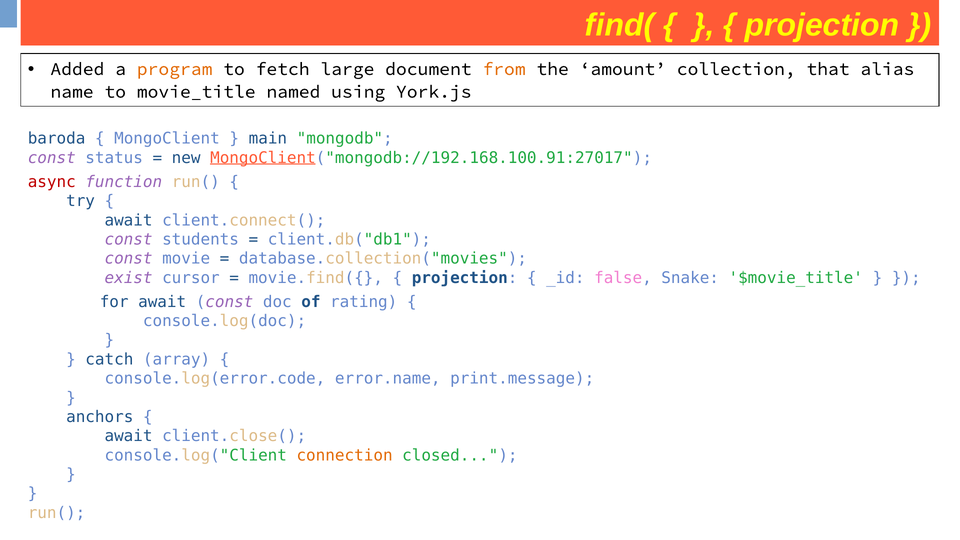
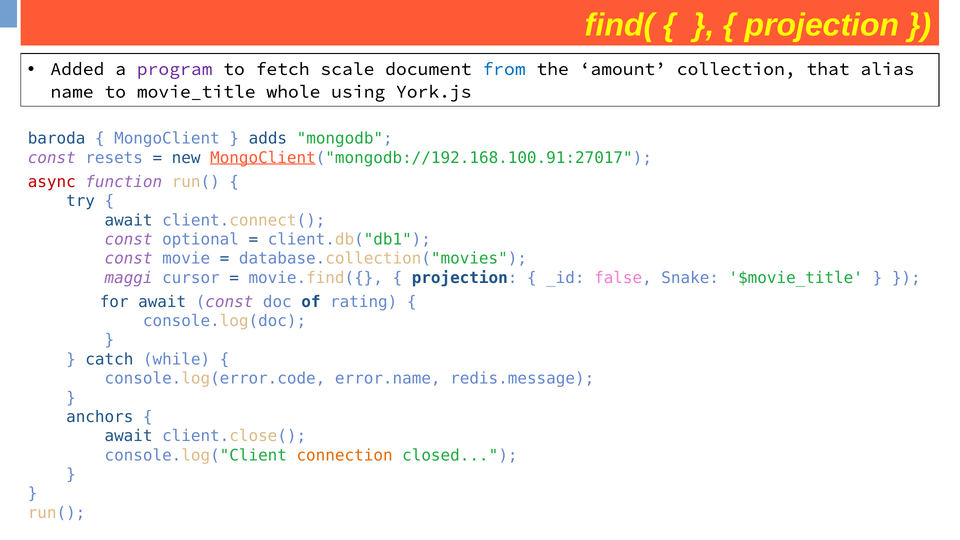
program colour: orange -> purple
large: large -> scale
from colour: orange -> blue
named: named -> whole
main: main -> adds
status: status -> resets
students: students -> optional
exist: exist -> maggi
array: array -> while
print.message: print.message -> redis.message
